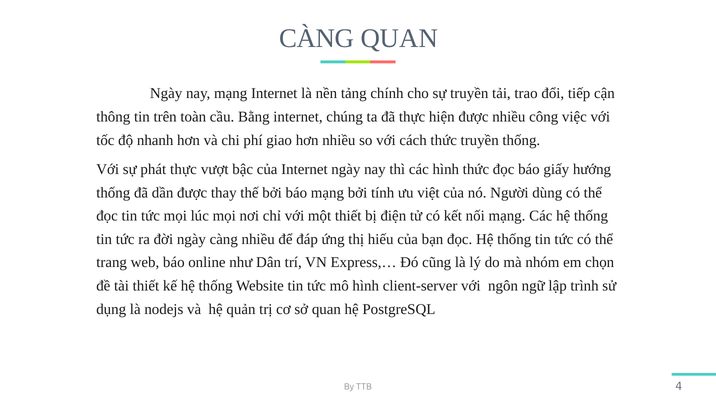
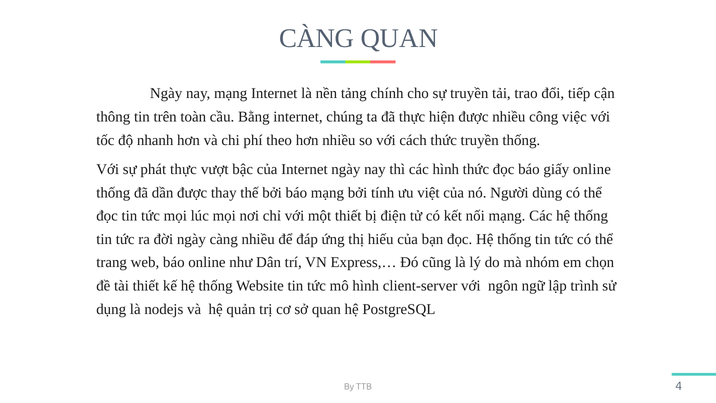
giao: giao -> theo
giấy hướng: hướng -> online
